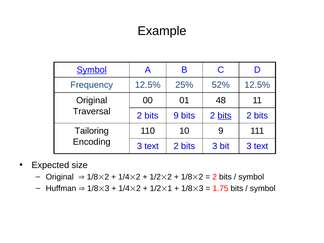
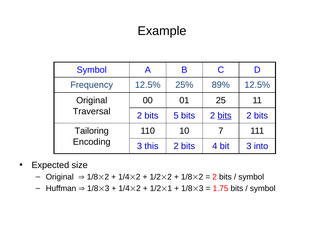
Symbol at (92, 70) underline: present -> none
52%: 52% -> 89%
48: 48 -> 25
bits 9: 9 -> 5
10 9: 9 -> 7
text at (152, 146): text -> this
bits 3: 3 -> 4
bit 3 text: text -> into
